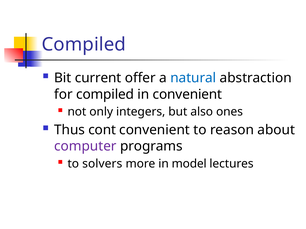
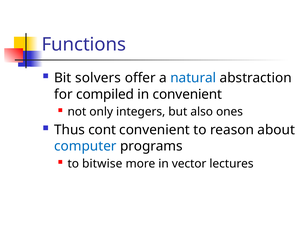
Compiled at (84, 45): Compiled -> Functions
current: current -> solvers
computer colour: purple -> blue
solvers: solvers -> bitwise
model: model -> vector
